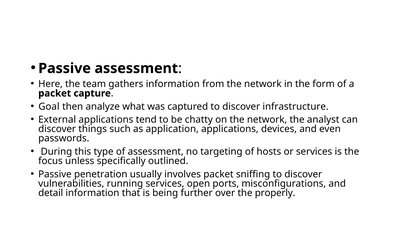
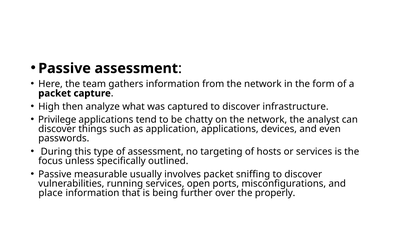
Goal: Goal -> High
External: External -> Privilege
penetration: penetration -> measurable
detail: detail -> place
